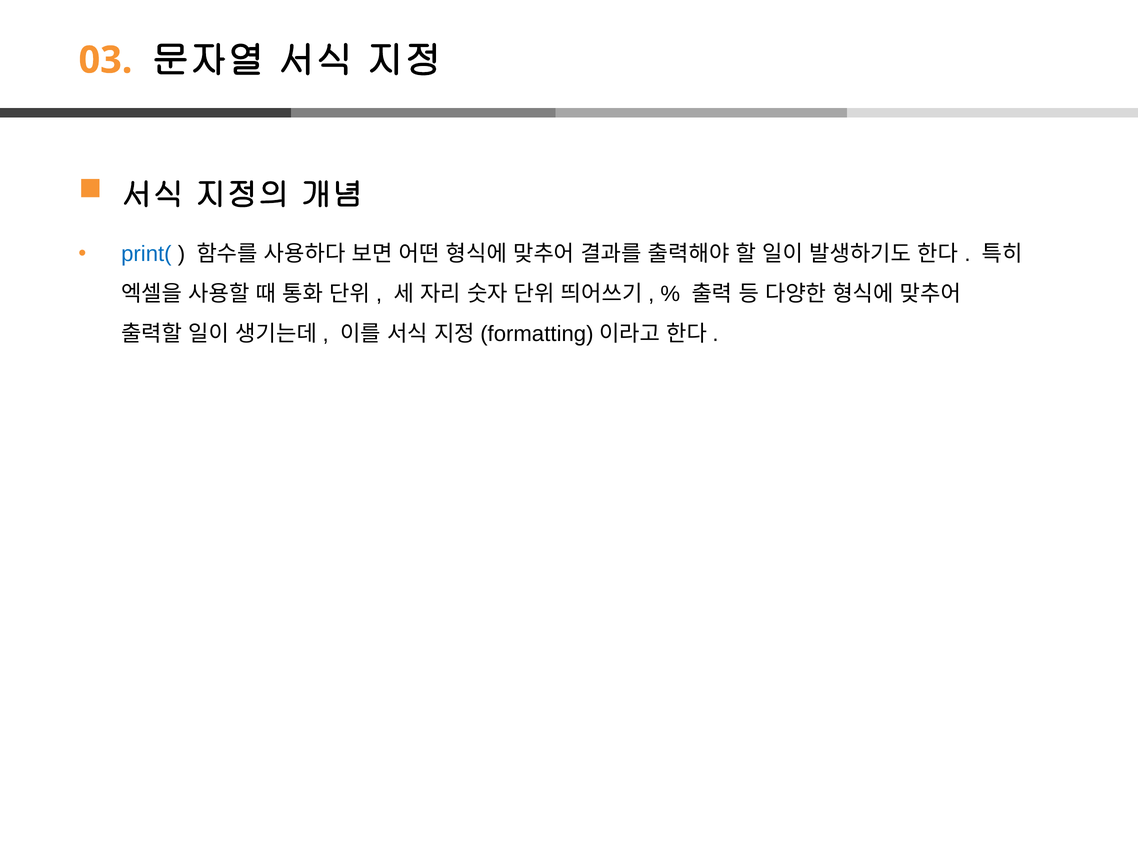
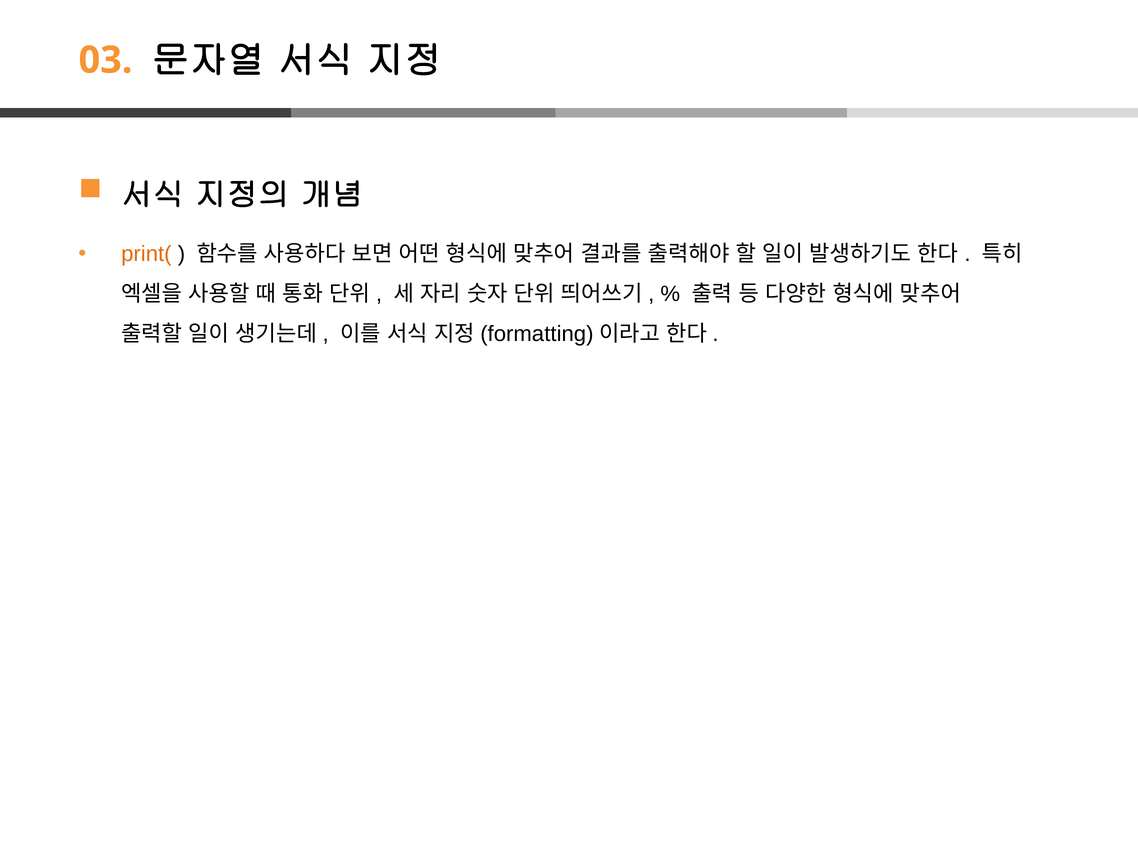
print( colour: blue -> orange
